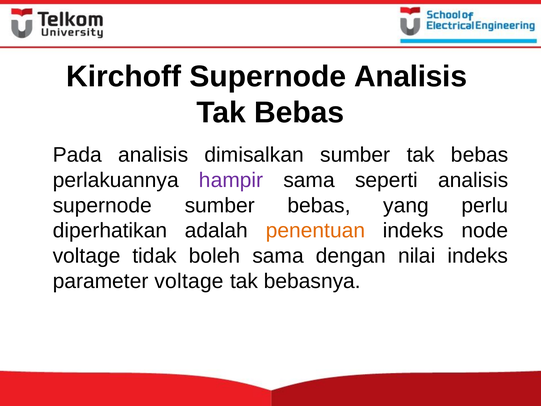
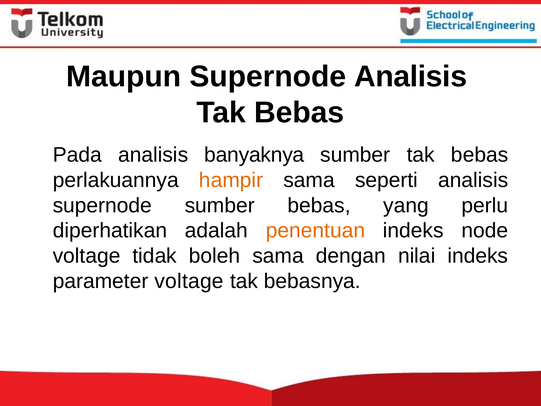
Kirchoff: Kirchoff -> Maupun
dimisalkan: dimisalkan -> banyaknya
hampir colour: purple -> orange
